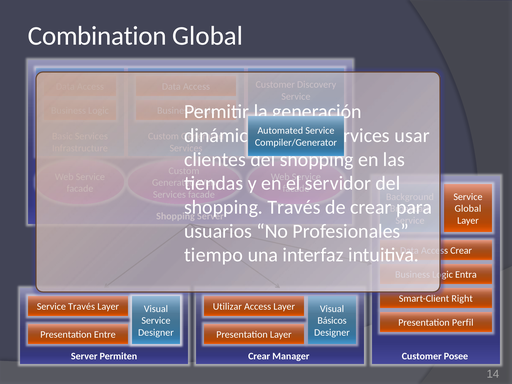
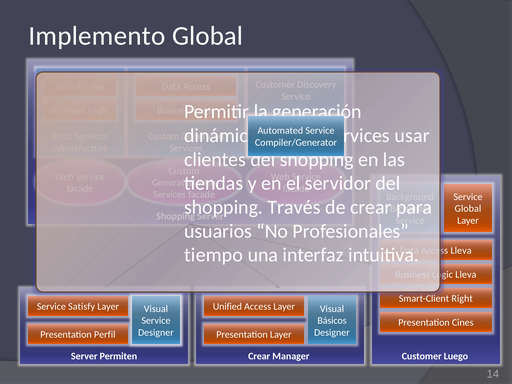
Combination: Combination -> Implemento
Crear at (461, 251): Crear -> Lleva
Entra at (466, 275): Entra -> Lleva
Service Través: Través -> Satisfy
Utilizar: Utilizar -> Unified
Perfil: Perfil -> Cines
Entre: Entre -> Perfil
Posee: Posee -> Luego
